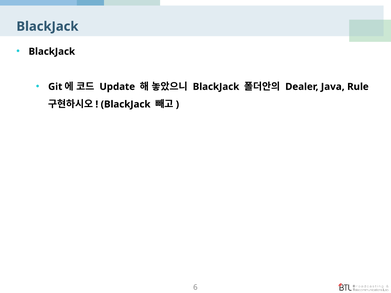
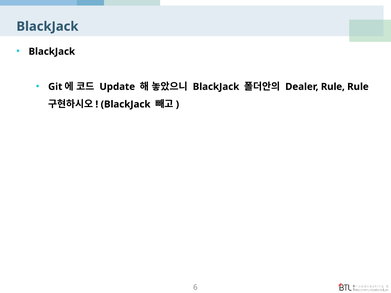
Dealer Java: Java -> Rule
